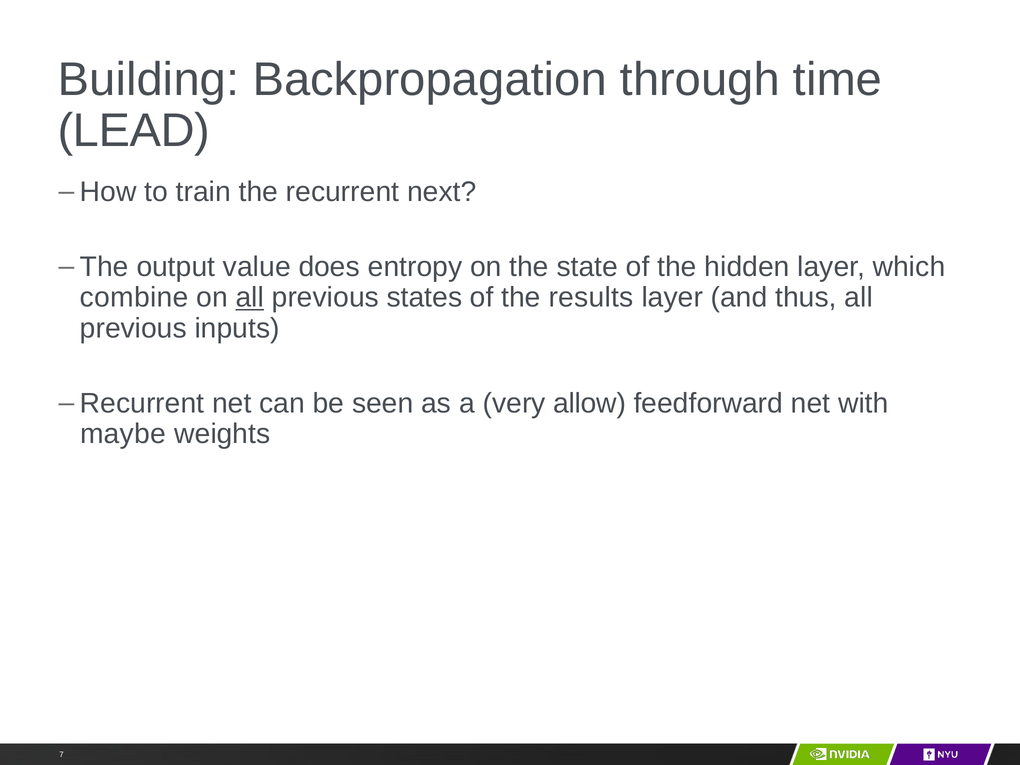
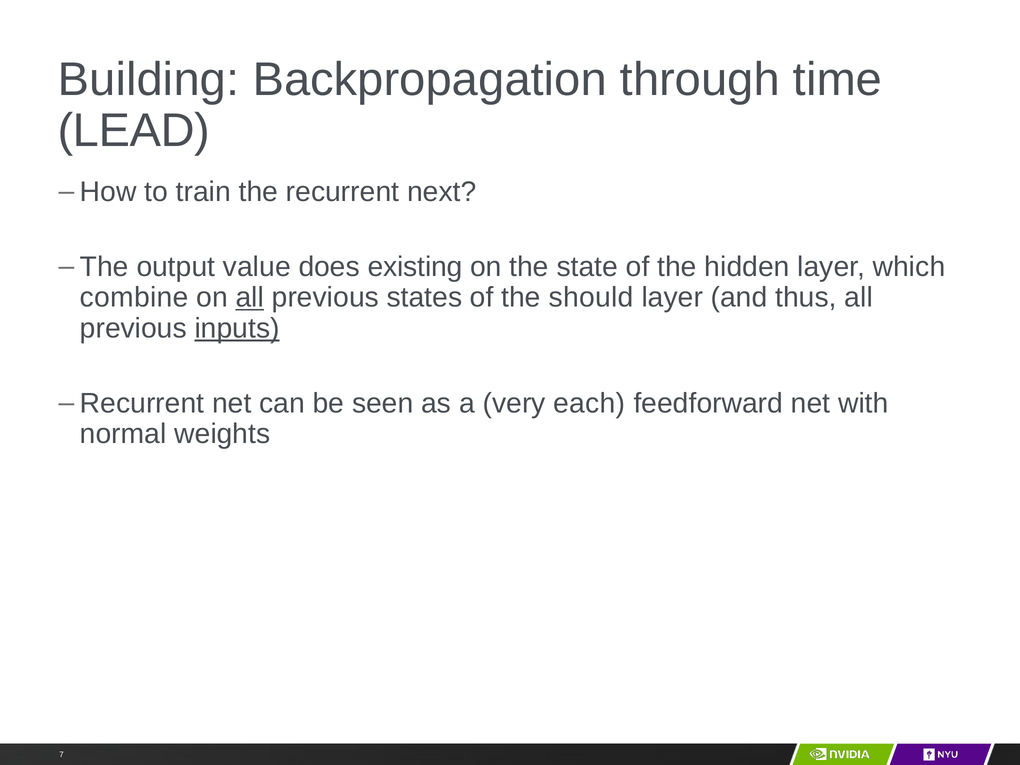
entropy: entropy -> existing
results: results -> should
inputs underline: none -> present
allow: allow -> each
maybe: maybe -> normal
